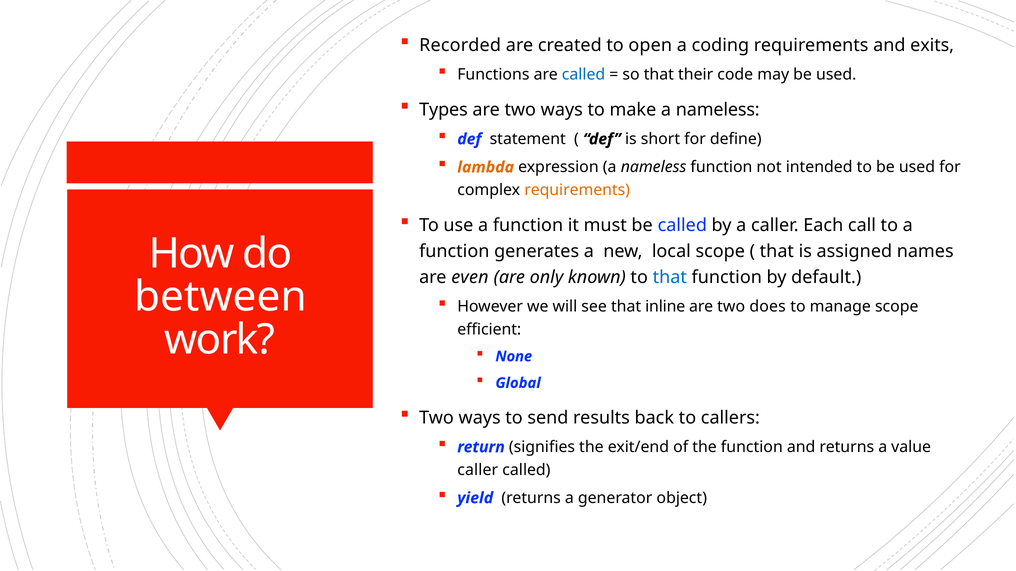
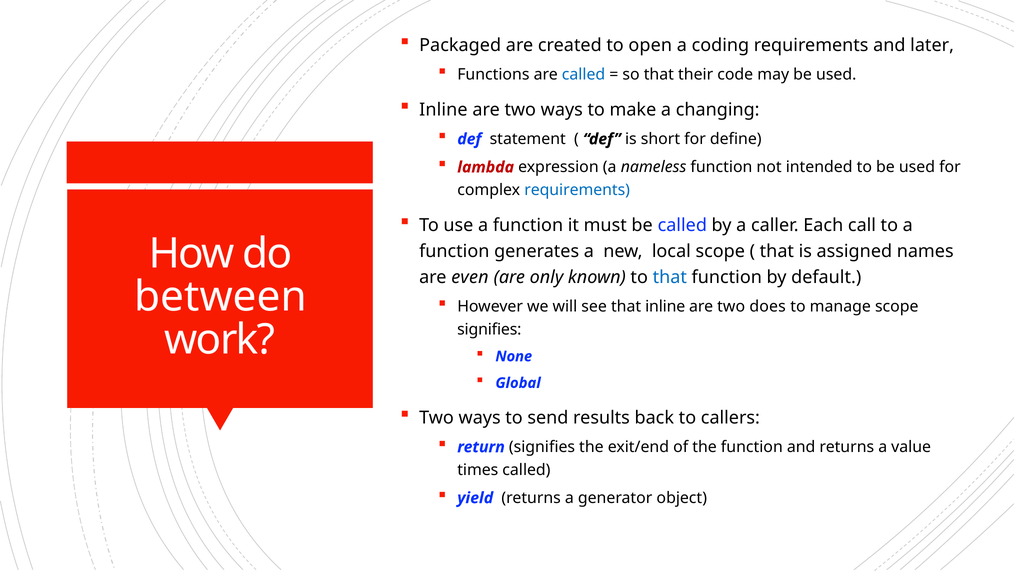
Recorded: Recorded -> Packaged
exits: exits -> later
Types at (443, 110): Types -> Inline
make a nameless: nameless -> changing
lambda colour: orange -> red
requirements at (577, 190) colour: orange -> blue
efficient at (489, 330): efficient -> signifies
caller at (478, 470): caller -> times
